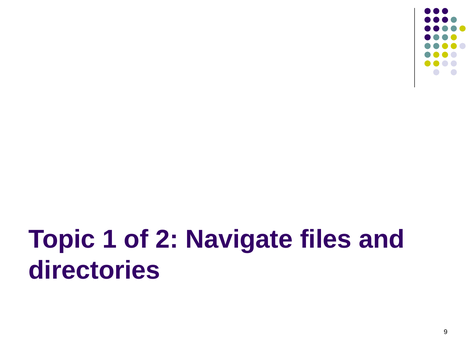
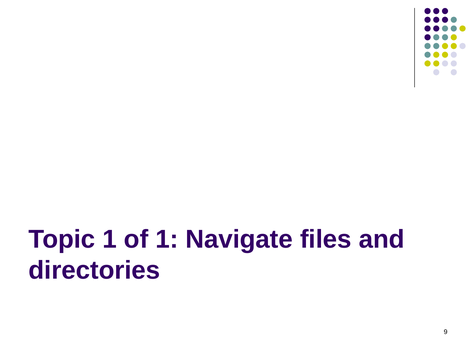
of 2: 2 -> 1
